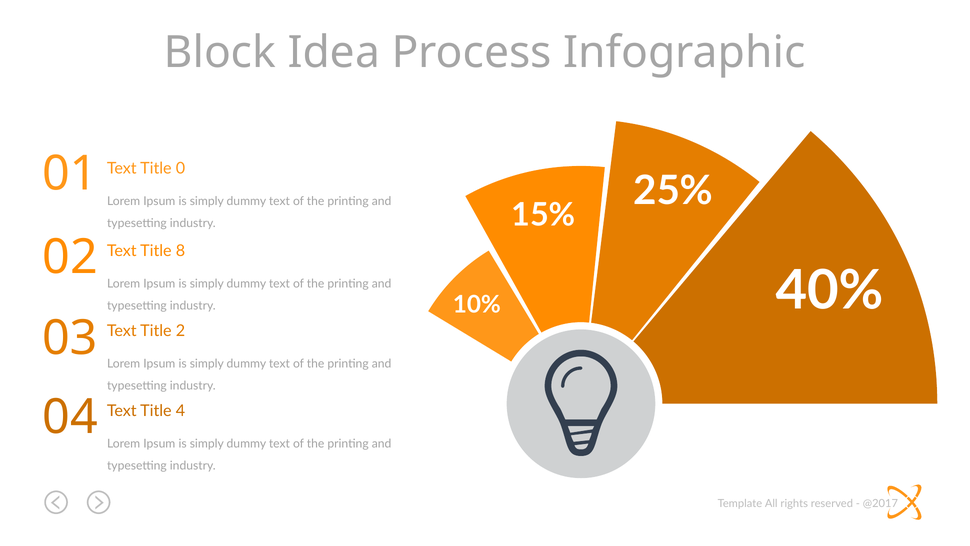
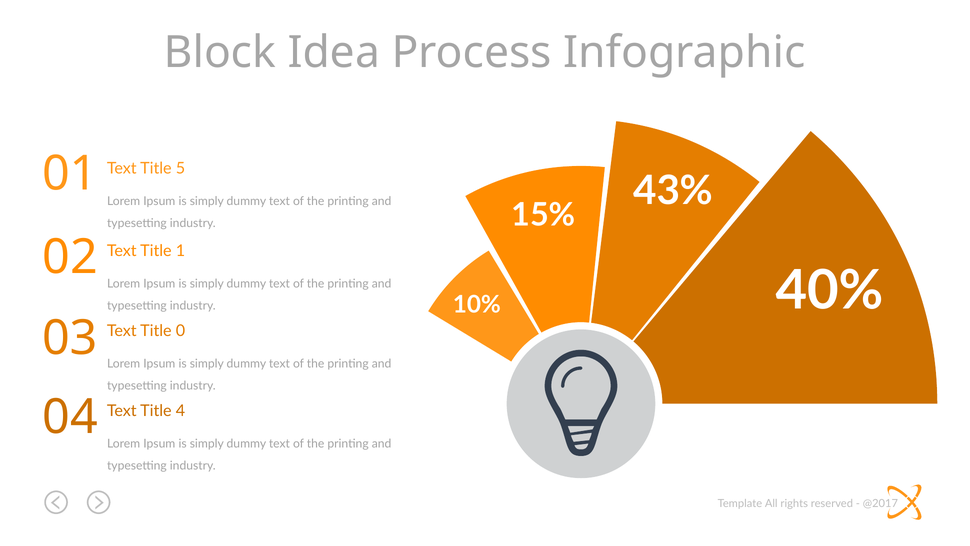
0: 0 -> 5
25%: 25% -> 43%
8: 8 -> 1
2: 2 -> 0
